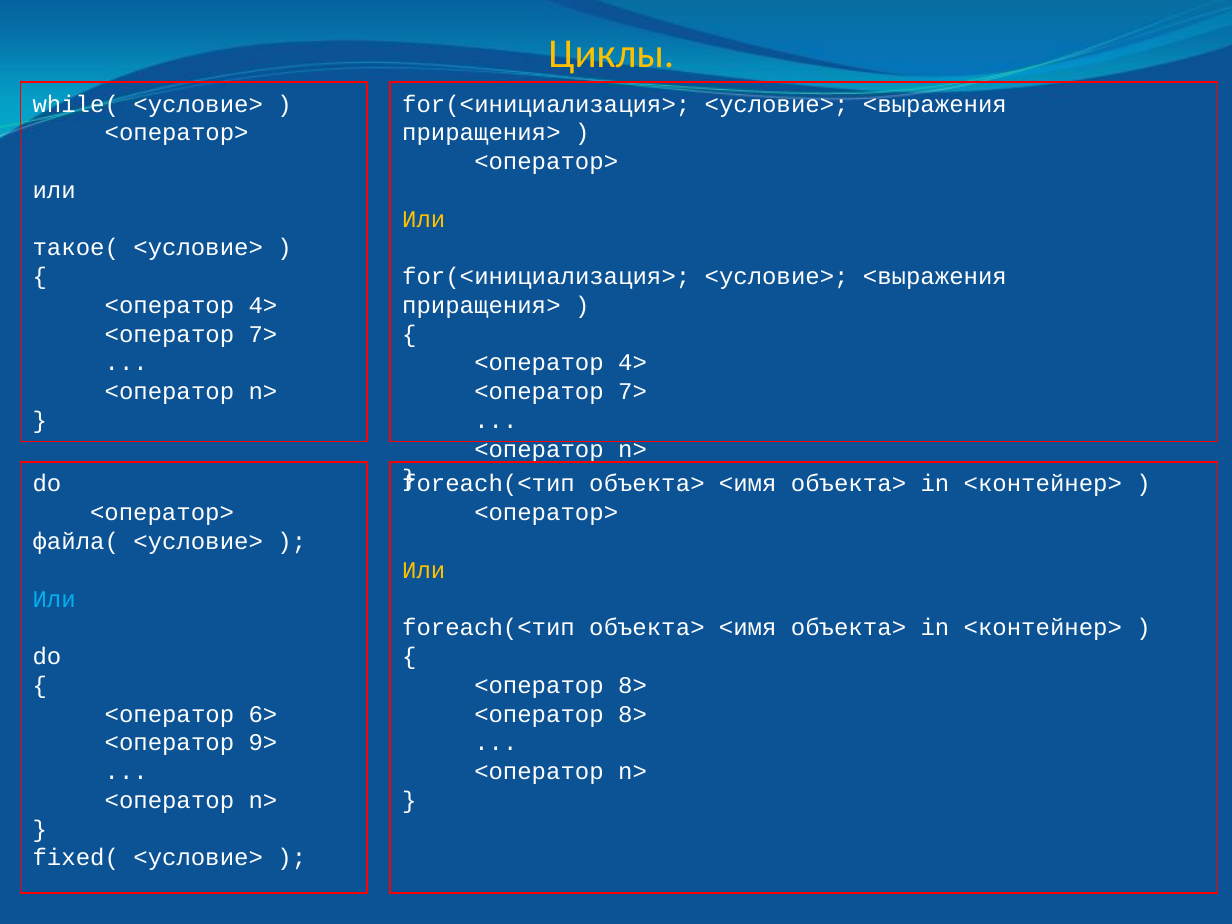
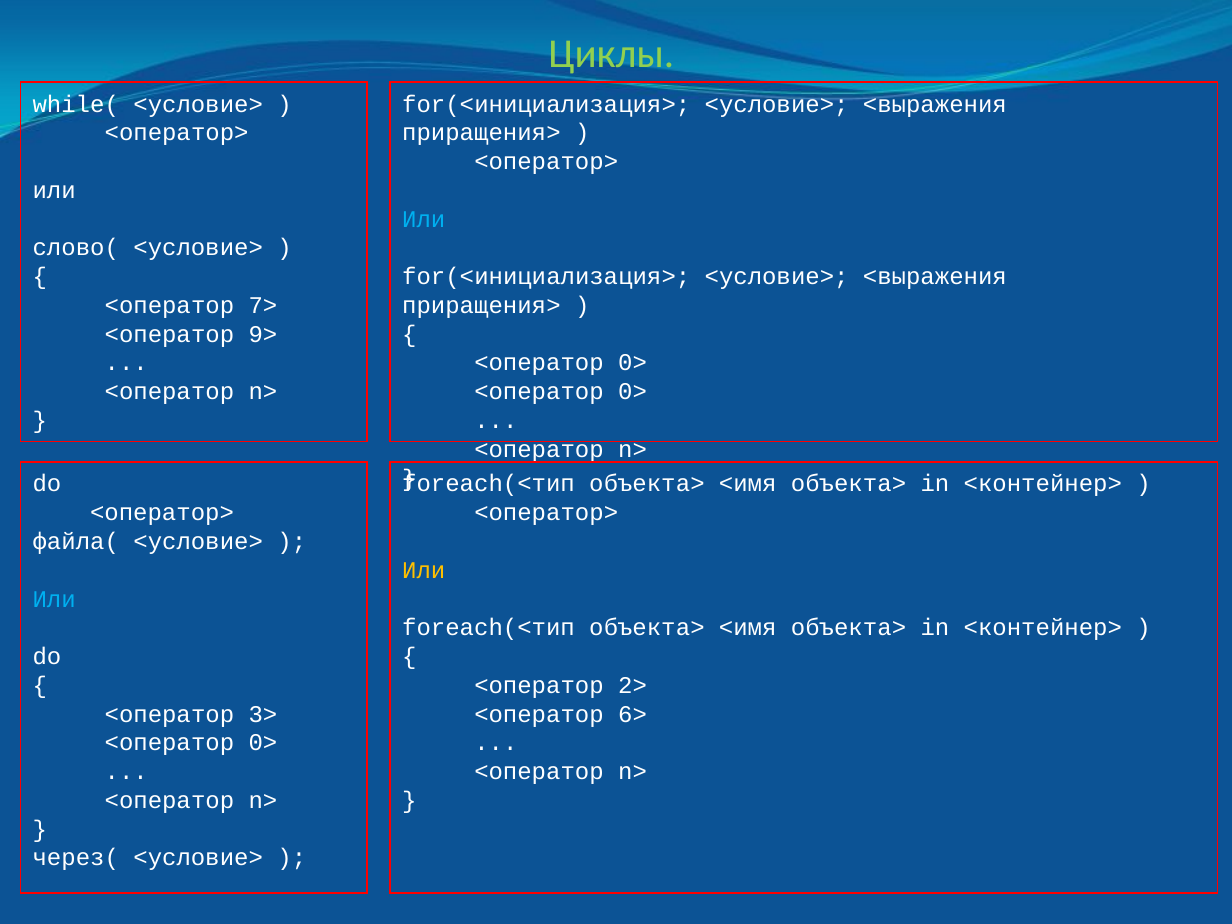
Циклы colour: yellow -> light green
Или at (424, 219) colour: yellow -> light blue
такое(: такое( -> слово(
4> at (263, 306): 4> -> 7>
7> at (263, 334): 7> -> 9>
4> at (633, 363): 4> -> 0>
7> at (633, 392): 7> -> 0>
8> at (633, 685): 8> -> 2>
6>: 6> -> 3>
8> at (633, 714): 8> -> 6>
9> at (263, 743): 9> -> 0>
fixed(: fixed( -> через(
